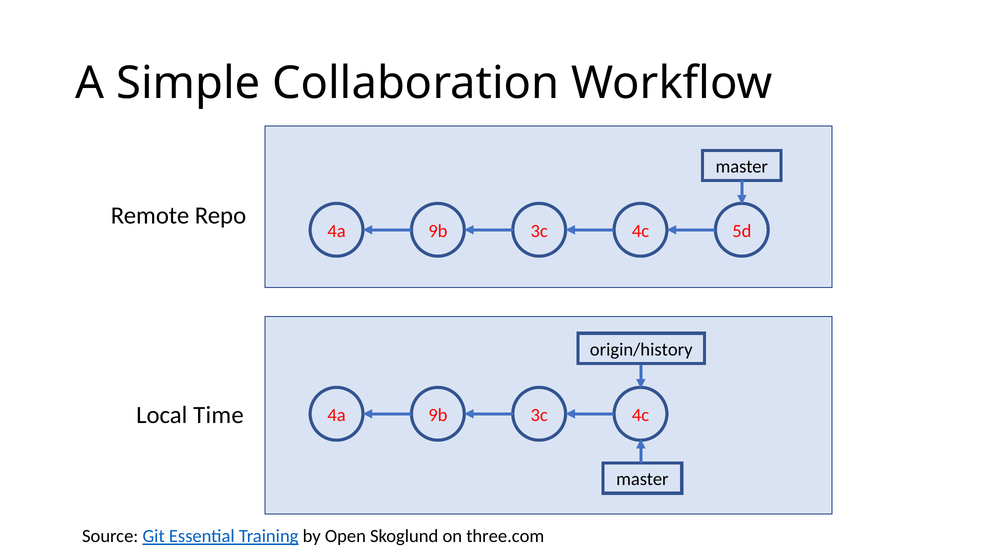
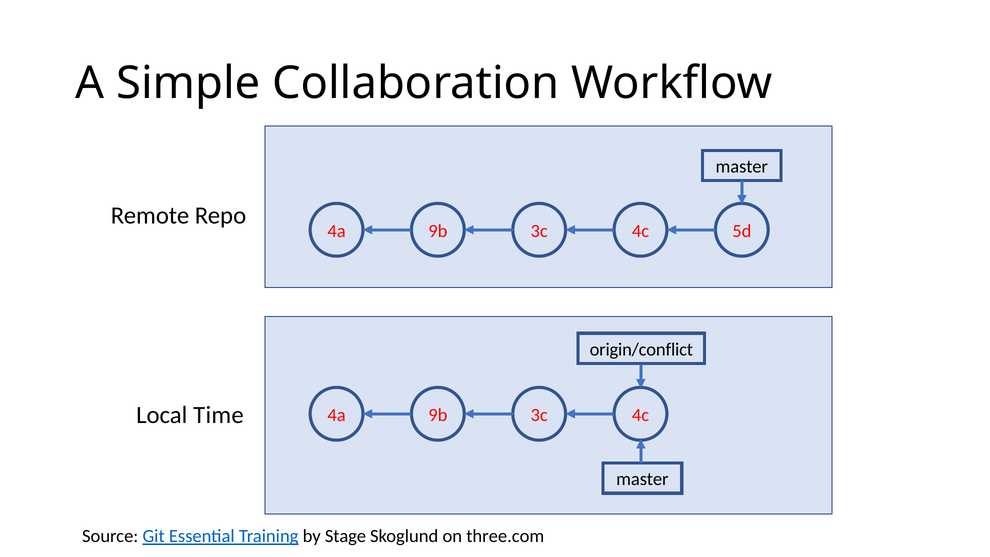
origin/history: origin/history -> origin/conflict
Open: Open -> Stage
